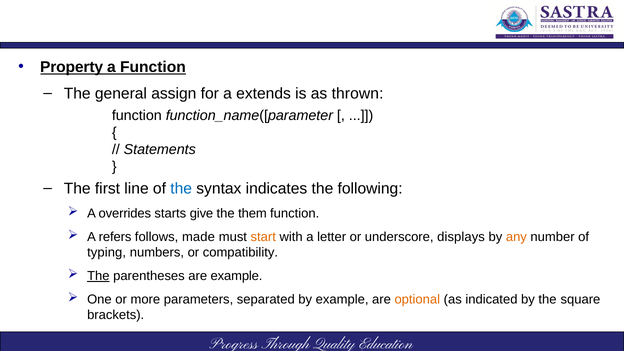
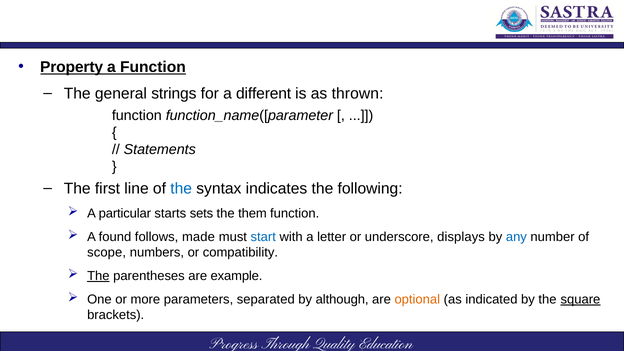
assign: assign -> strings
extends: extends -> different
overrides: overrides -> particular
give: give -> sets
refers: refers -> found
start colour: orange -> blue
any colour: orange -> blue
typing: typing -> scope
by example: example -> although
square underline: none -> present
